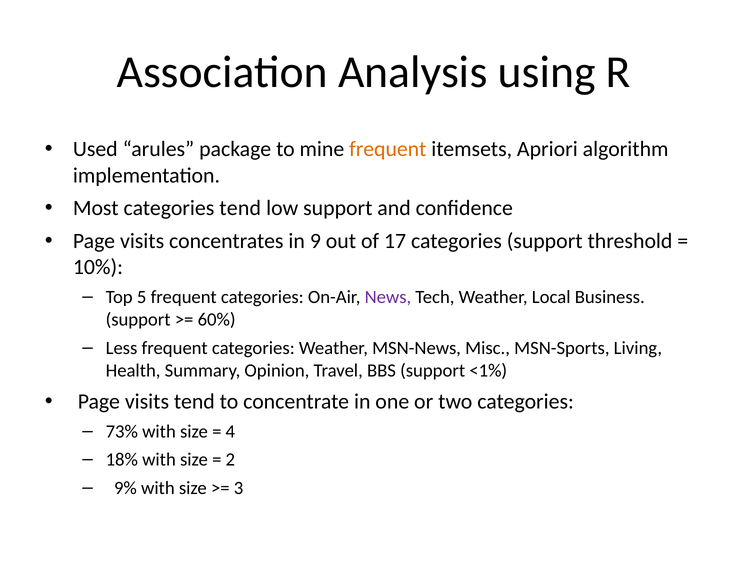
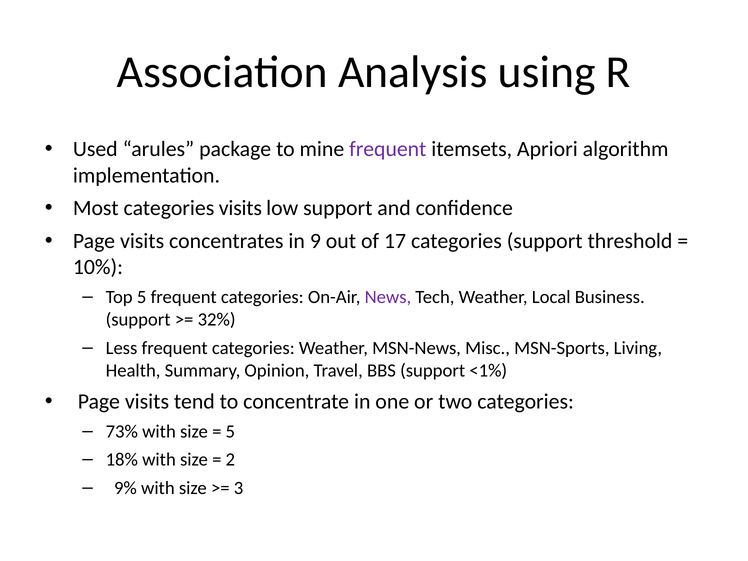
frequent at (388, 149) colour: orange -> purple
categories tend: tend -> visits
60%: 60% -> 32%
4 at (230, 431): 4 -> 5
